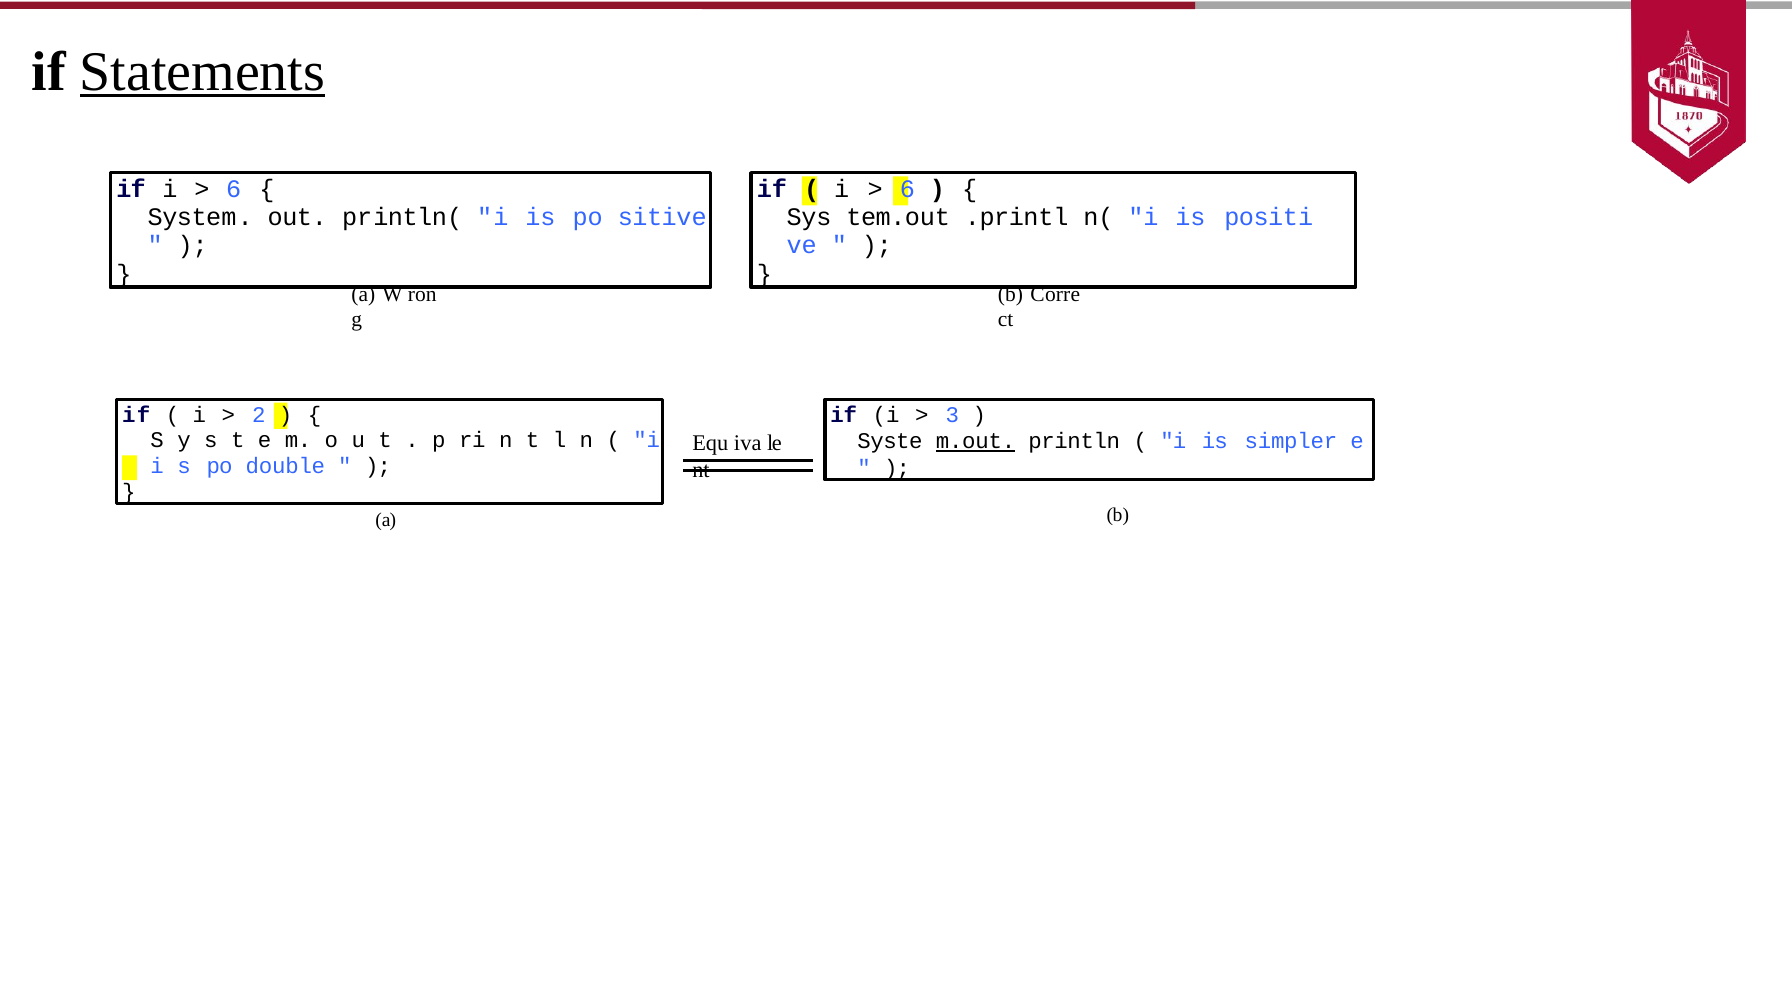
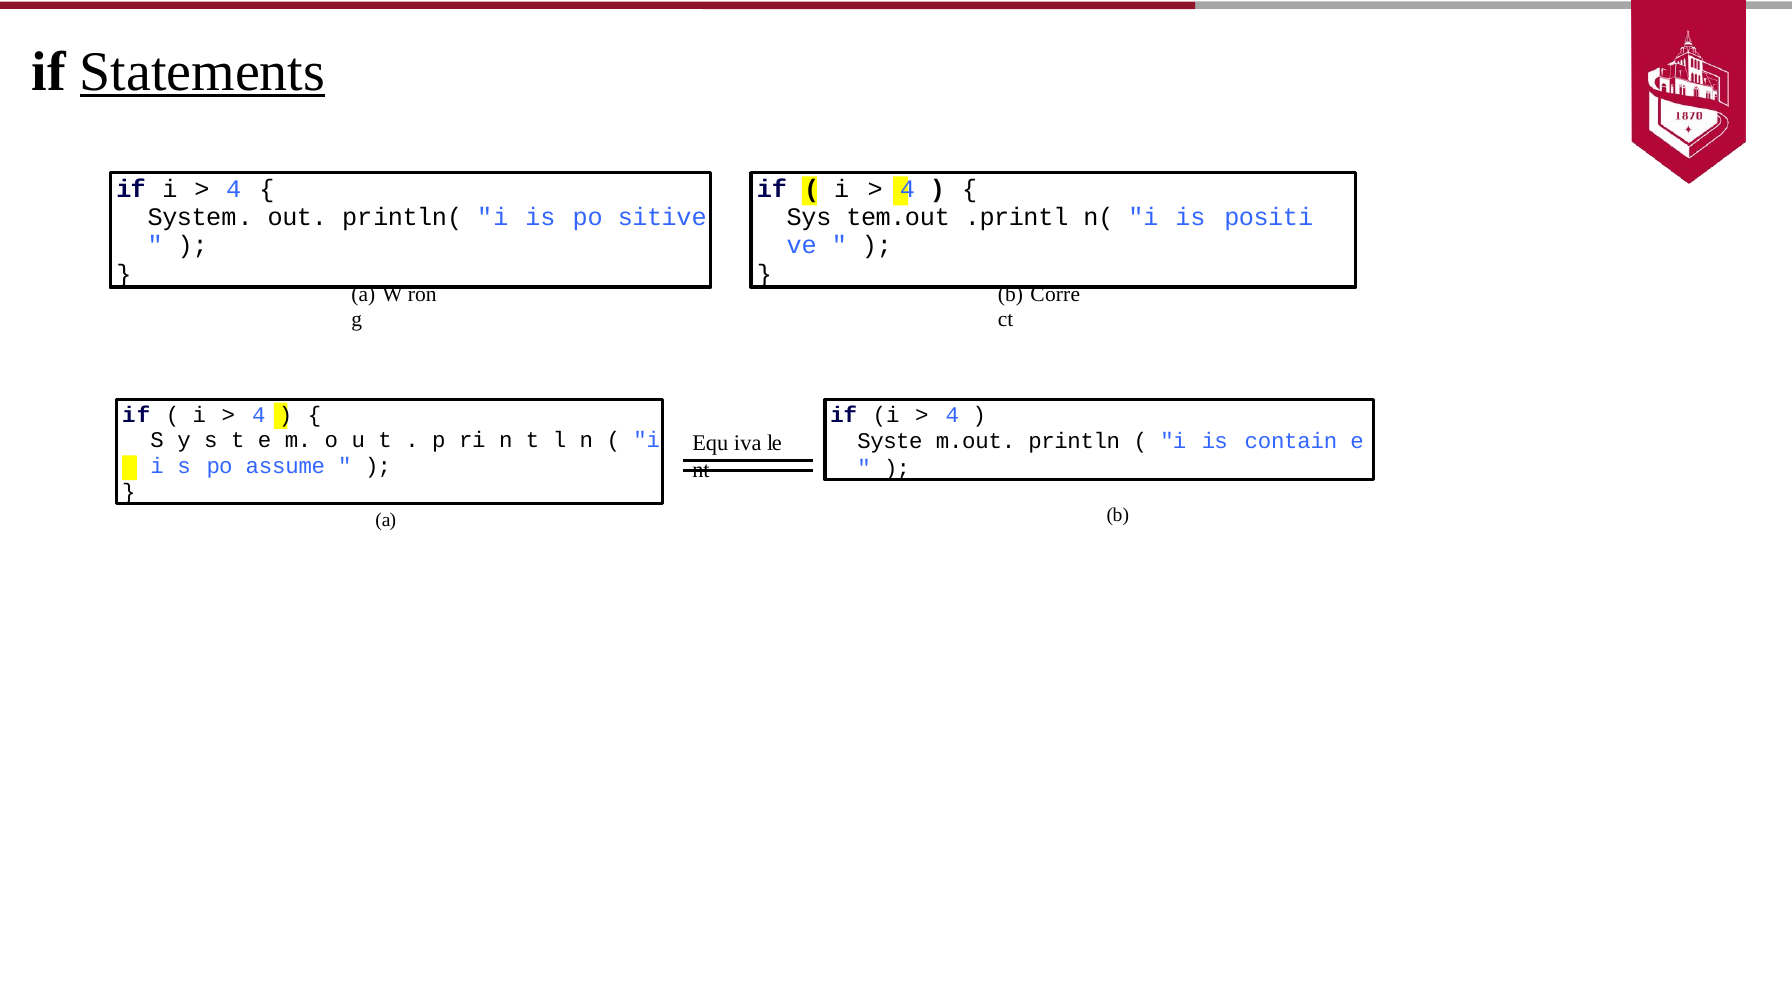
6 at (234, 189): 6 -> 4
6 at (907, 189): 6 -> 4
2 at (259, 415): 2 -> 4
3 at (952, 415): 3 -> 4
m.out underline: present -> none
simpler: simpler -> contain
double: double -> assume
